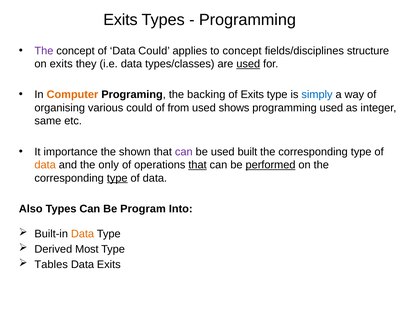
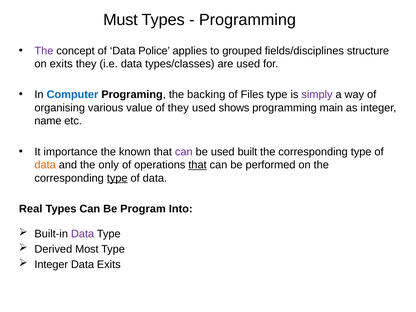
Exits at (120, 20): Exits -> Must
Data Could: Could -> Police
to concept: concept -> grouped
used at (248, 64) underline: present -> none
Computer colour: orange -> blue
of Exits: Exits -> Files
simply colour: blue -> purple
various could: could -> value
of from: from -> they
programming used: used -> main
same: same -> name
shown: shown -> known
performed underline: present -> none
Also: Also -> Real
Data at (82, 234) colour: orange -> purple
Tables at (51, 265): Tables -> Integer
